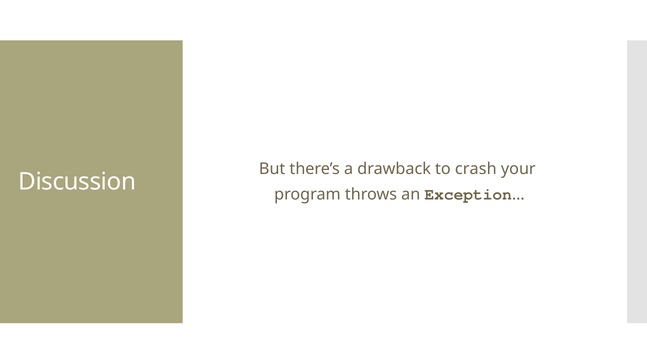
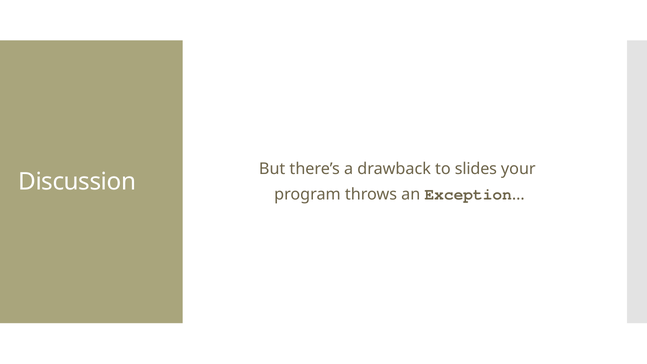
crash: crash -> slides
